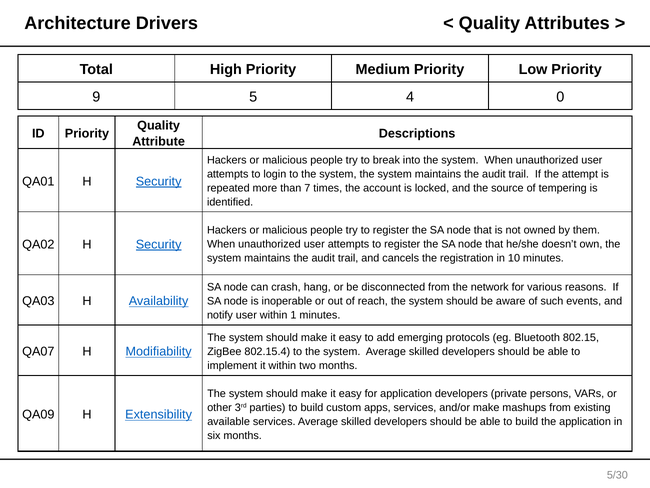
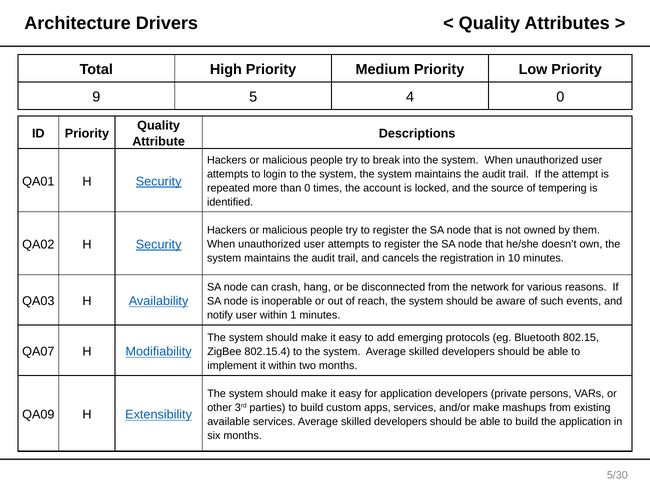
than 7: 7 -> 0
